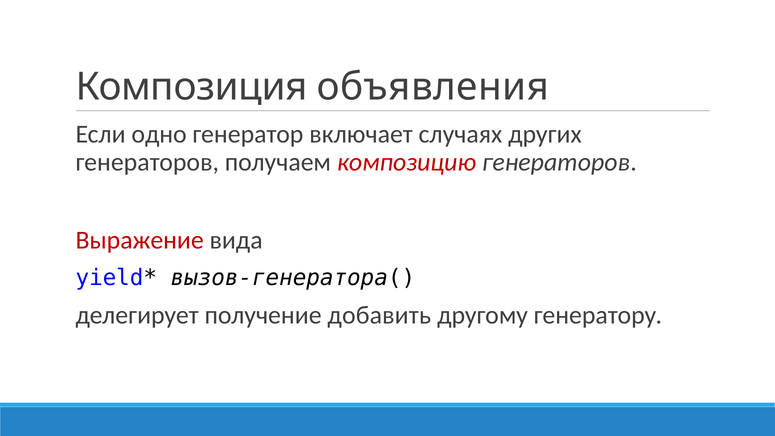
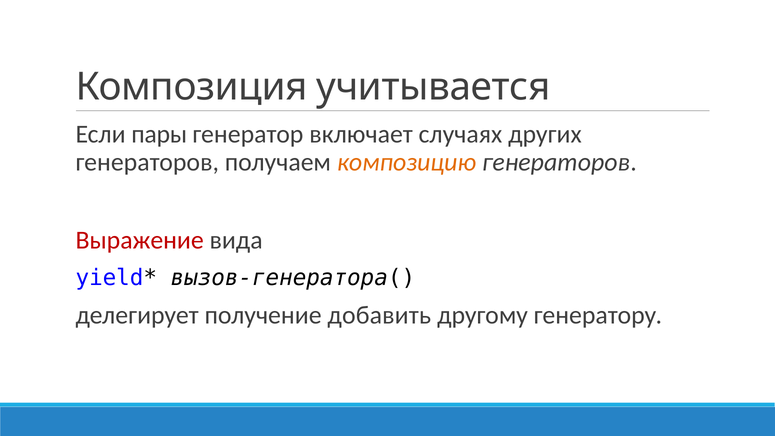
объявления: объявления -> учитывается
одно: одно -> пары
композицию colour: red -> orange
